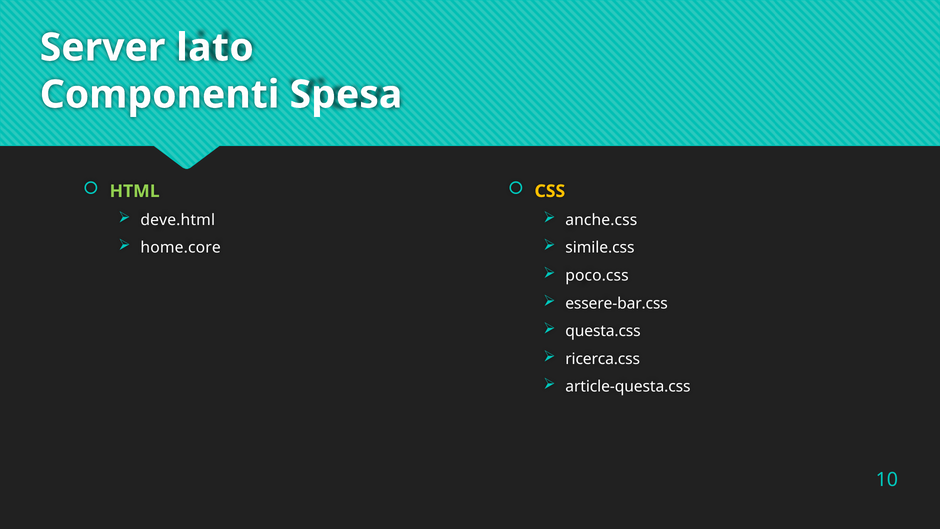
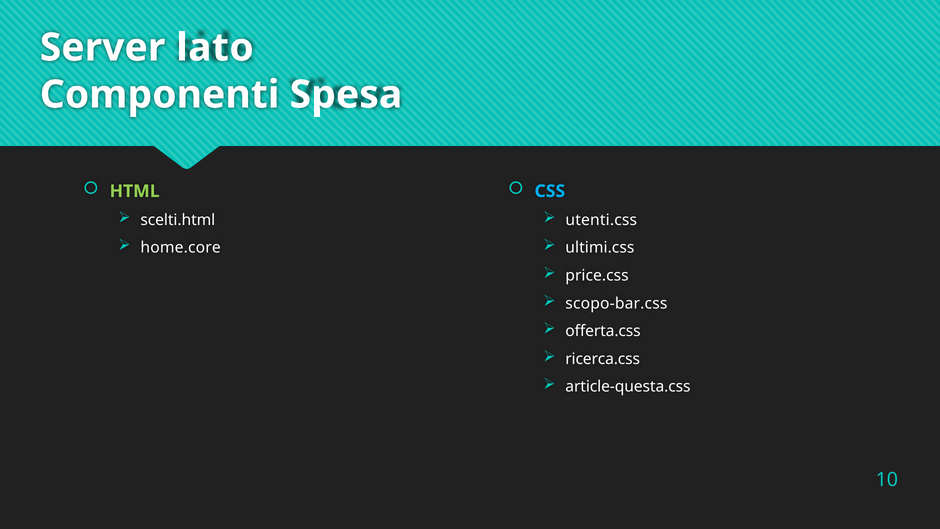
CSS colour: yellow -> light blue
deve.html: deve.html -> scelti.html
anche.css: anche.css -> utenti.css
simile.css: simile.css -> ultimi.css
poco.css: poco.css -> price.css
essere-bar.css: essere-bar.css -> scopo-bar.css
questa.css: questa.css -> offerta.css
